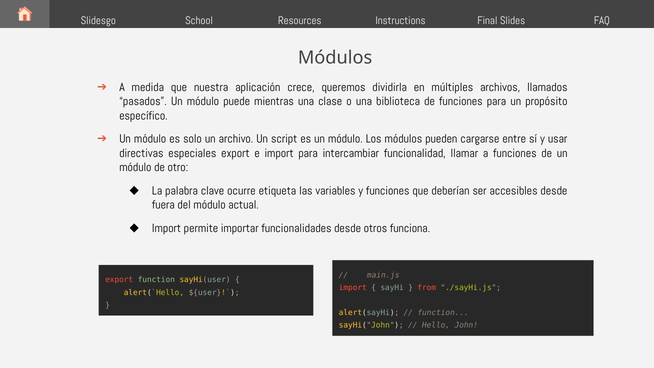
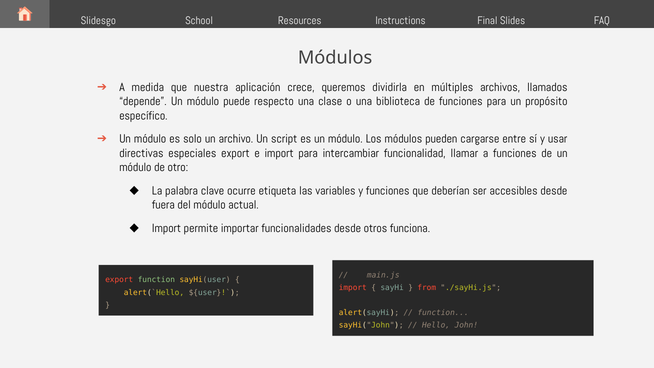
pasados: pasados -> depende
mientras: mientras -> respecto
